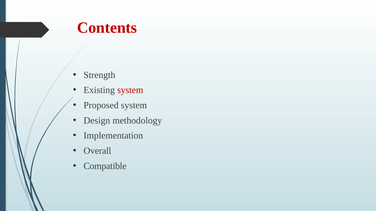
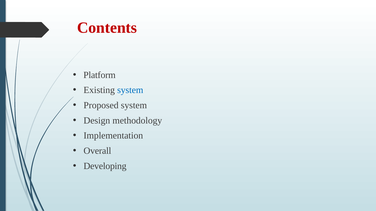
Strength: Strength -> Platform
system at (130, 90) colour: red -> blue
Compatible: Compatible -> Developing
